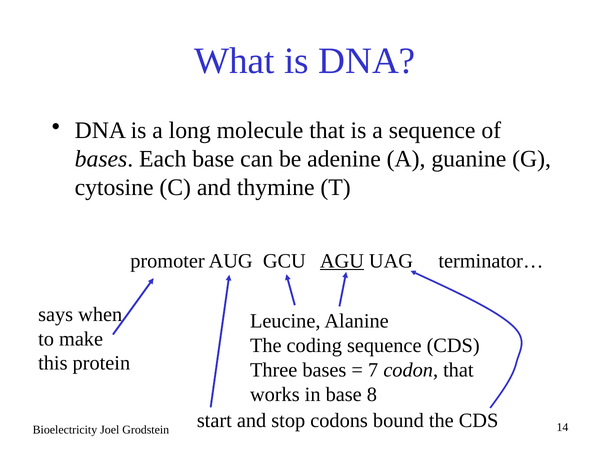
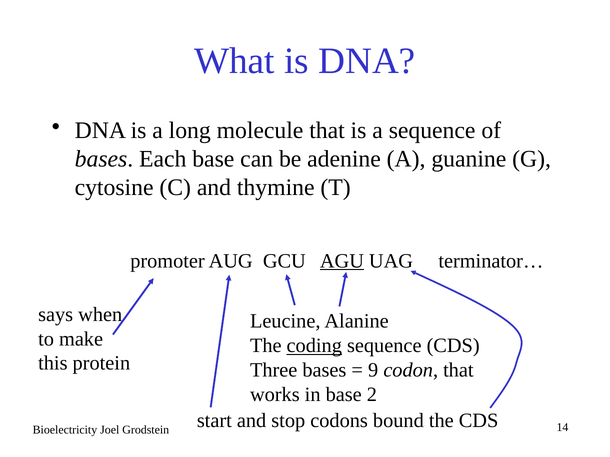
coding underline: none -> present
7: 7 -> 9
8: 8 -> 2
